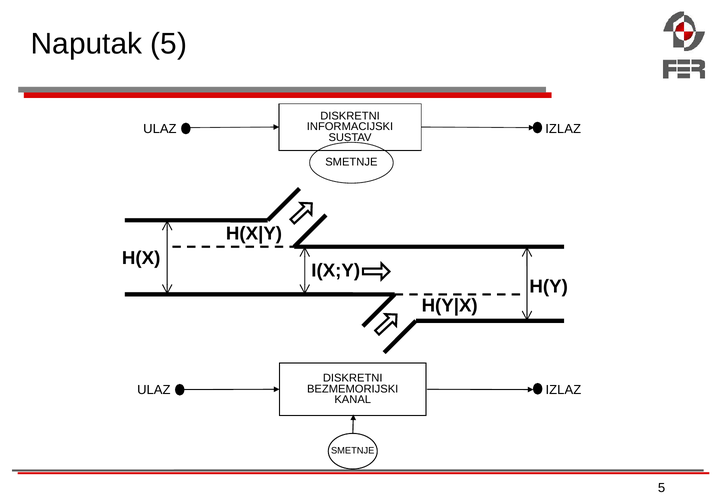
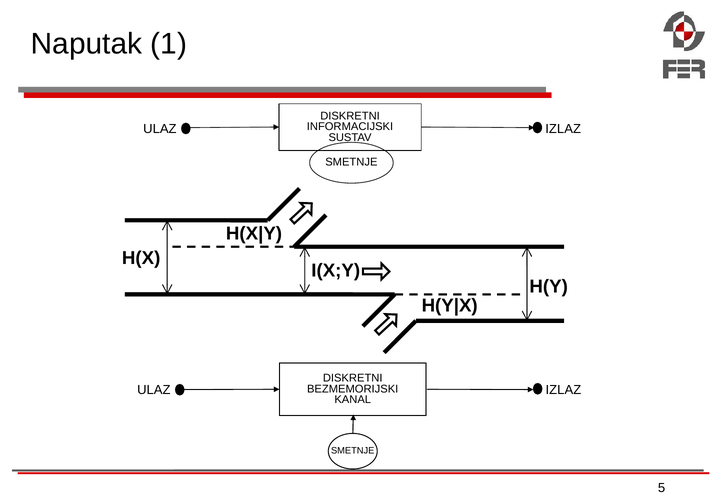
Naputak 5: 5 -> 1
